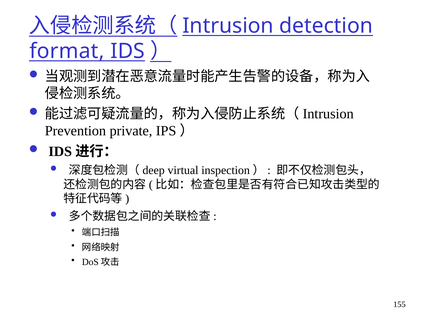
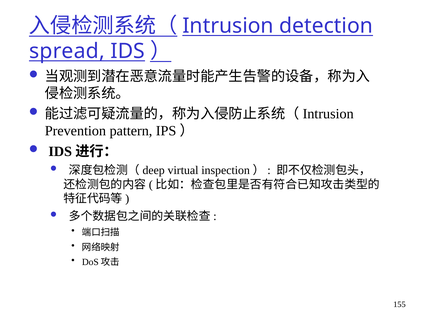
format: format -> spread
private: private -> pattern
